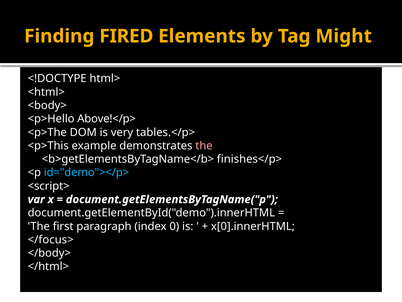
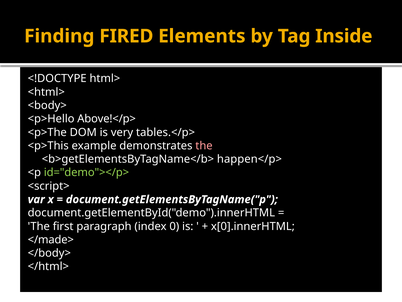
Might: Might -> Inside
finishes</p>: finishes</p> -> happen</p>
id="demo"></p> colour: light blue -> light green
</focus>: </focus> -> </made>
